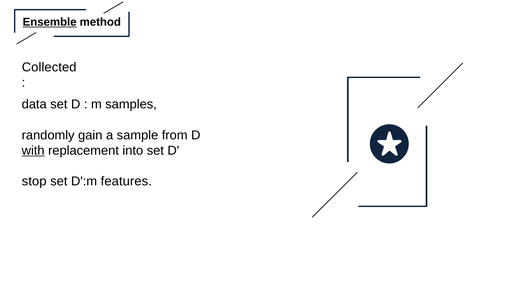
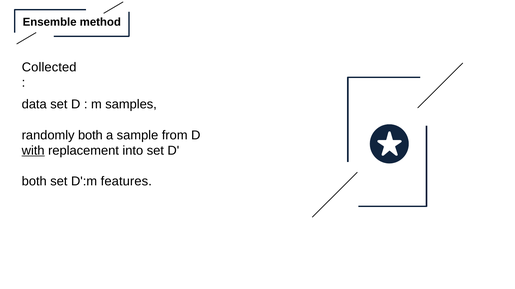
Ensemble underline: present -> none
randomly gain: gain -> both
stop at (34, 182): stop -> both
